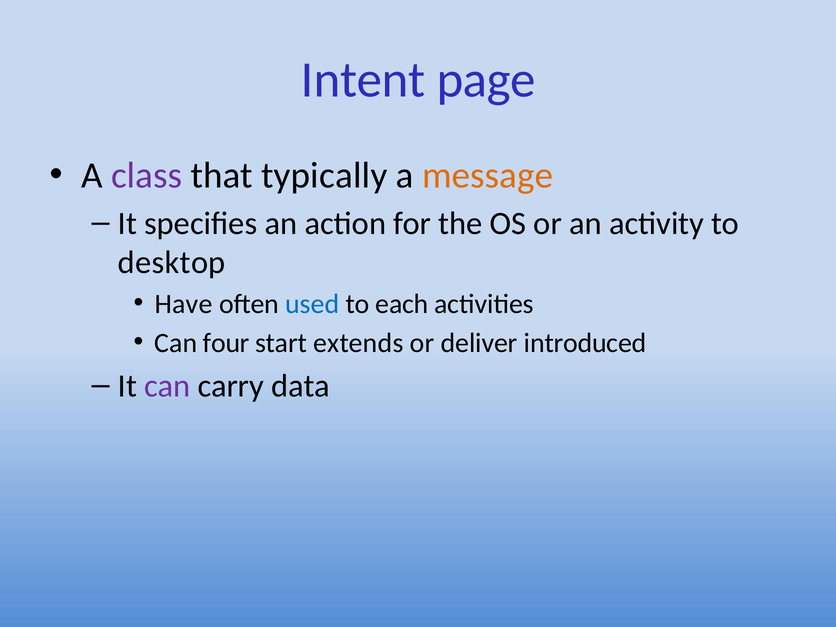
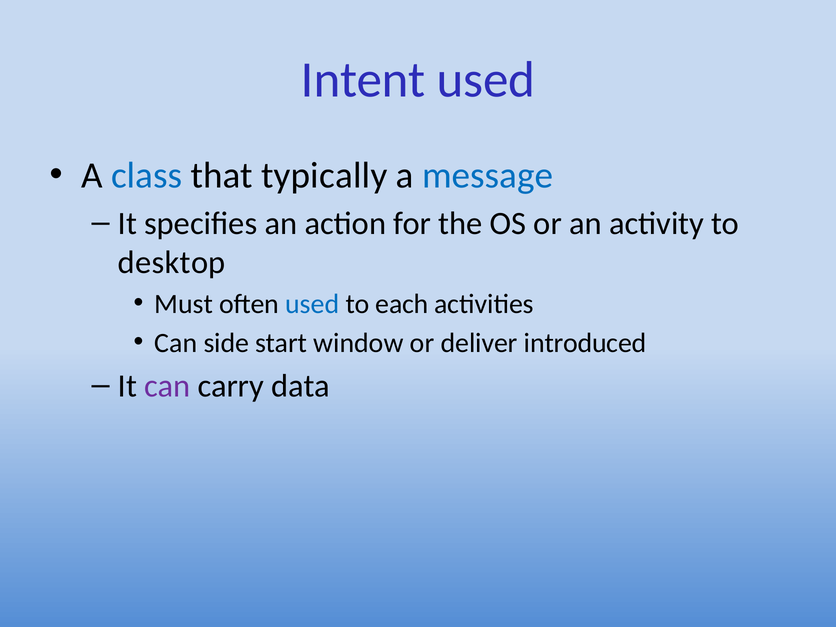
Intent page: page -> used
class colour: purple -> blue
message colour: orange -> blue
Have: Have -> Must
four: four -> side
extends: extends -> window
